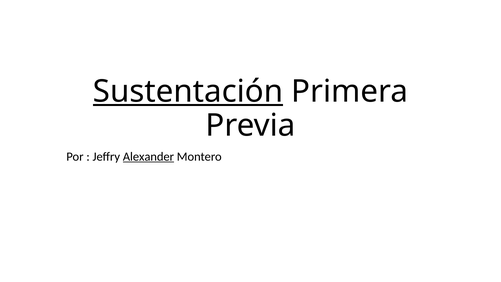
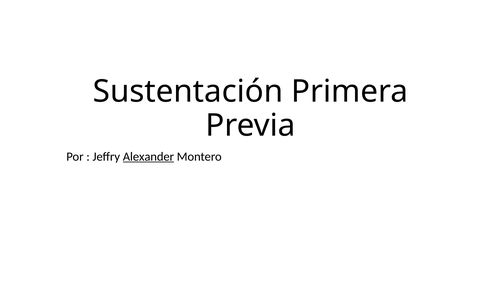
Sustentación underline: present -> none
